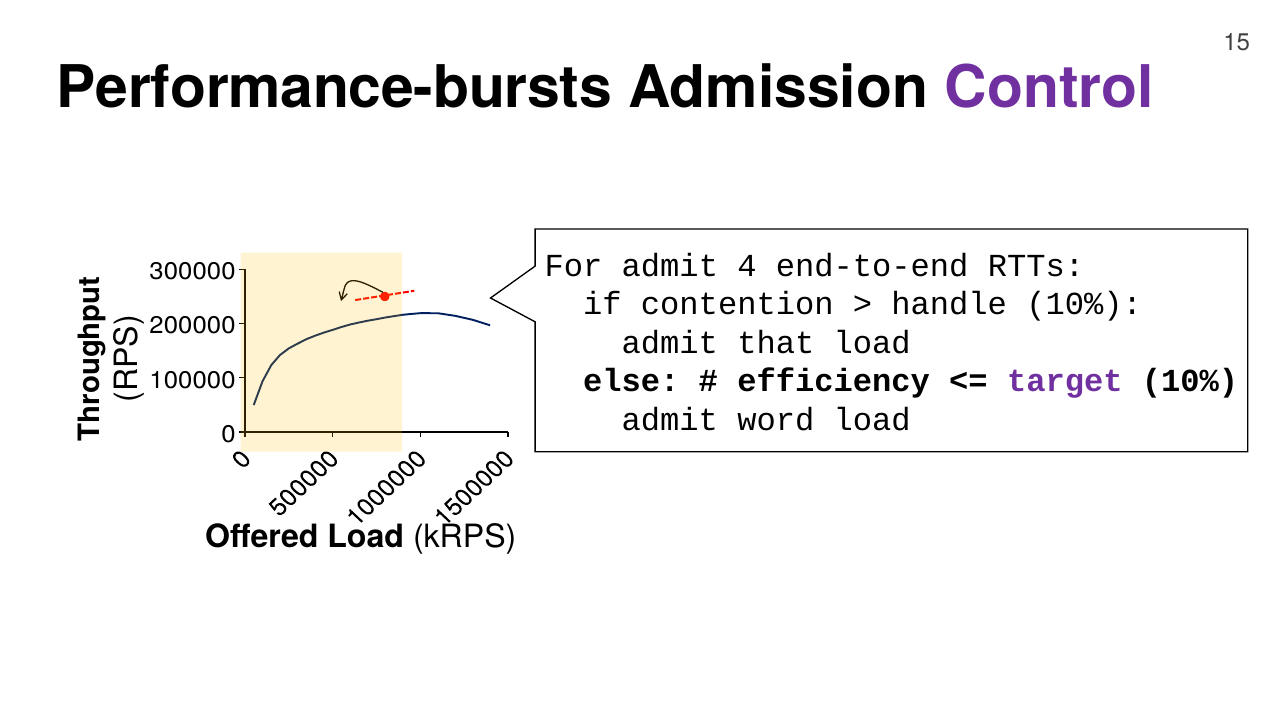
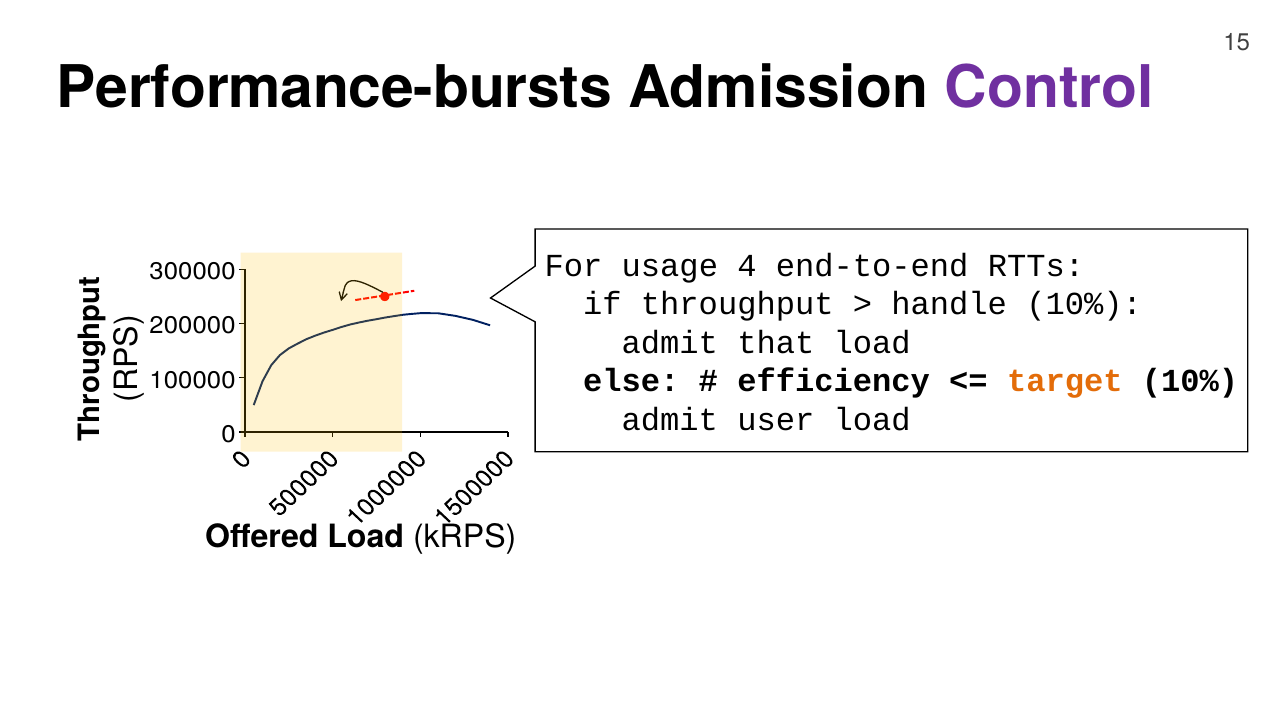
For admit: admit -> usage
contention: contention -> throughput
target colour: purple -> orange
word: word -> user
